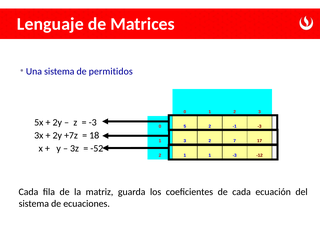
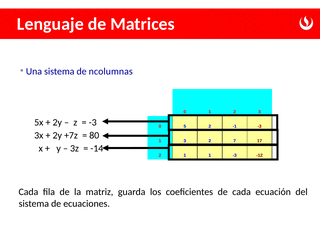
permitidos: permitidos -> ncolumnas
18: 18 -> 80
-52: -52 -> -14
